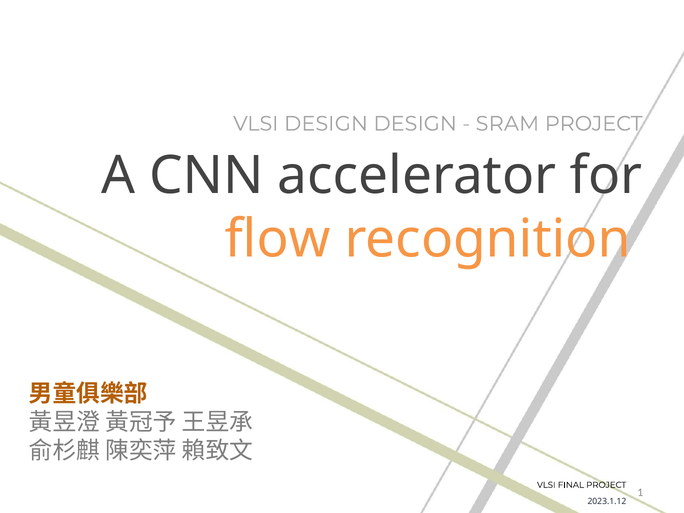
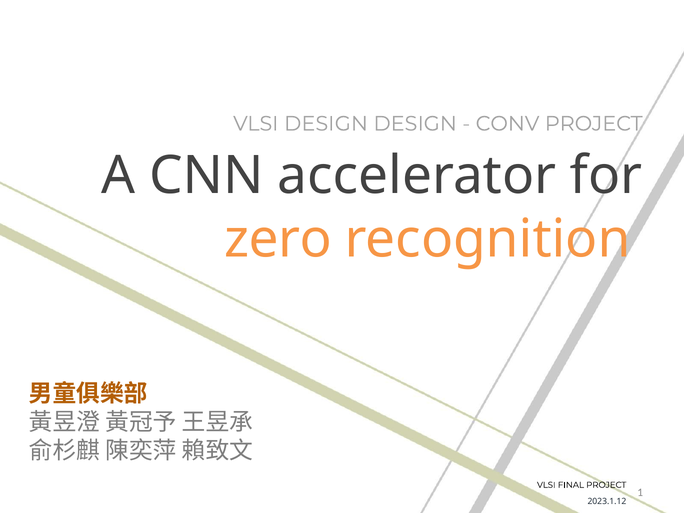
SRAM: SRAM -> CONV
flow: flow -> zero
